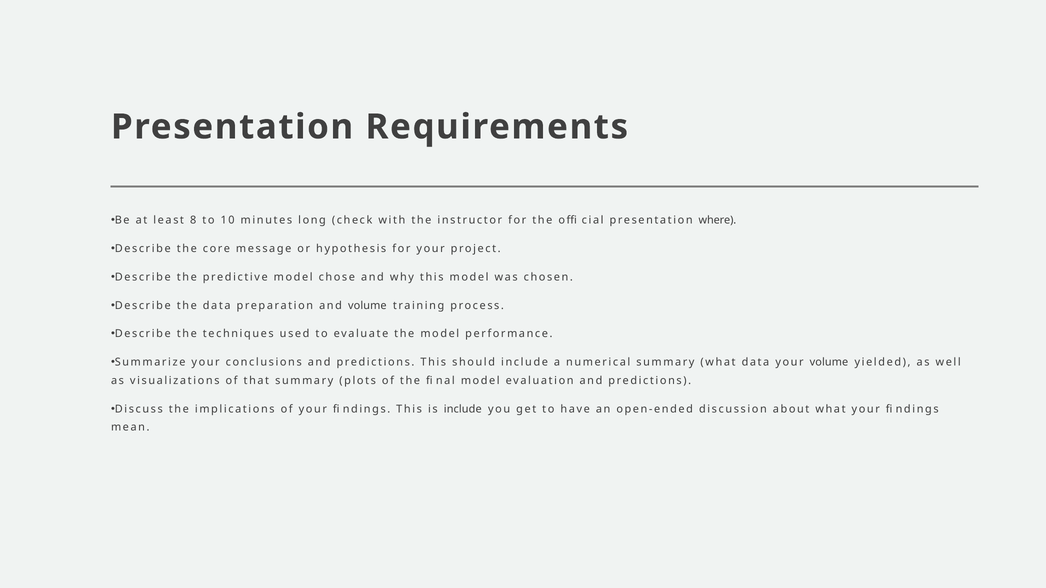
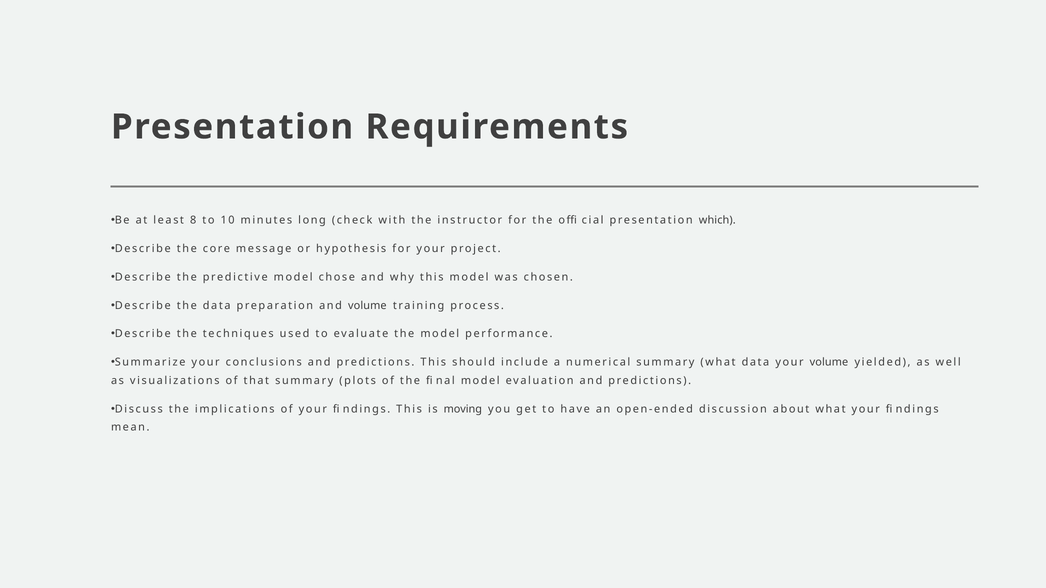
where: where -> which
is include: include -> moving
